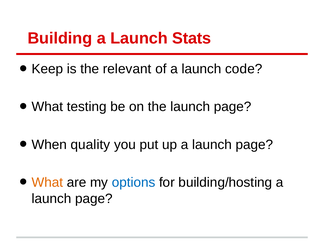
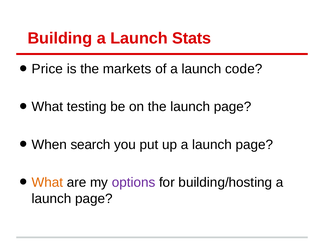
Keep: Keep -> Price
relevant: relevant -> markets
quality: quality -> search
options colour: blue -> purple
